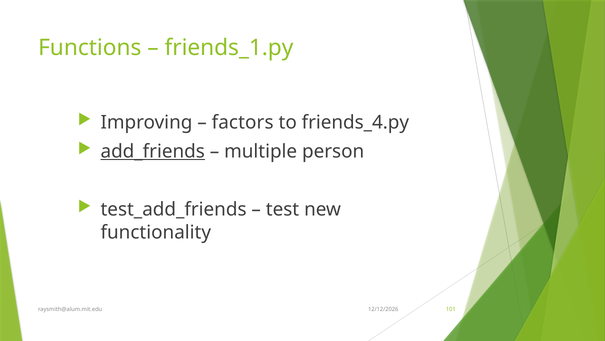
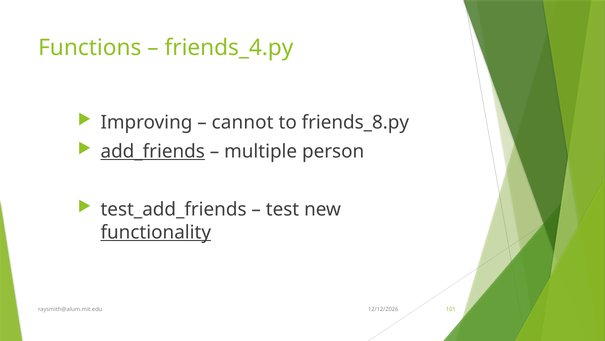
friends_1.py: friends_1.py -> friends_4.py
factors: factors -> cannot
friends_4.py: friends_4.py -> friends_8.py
functionality underline: none -> present
